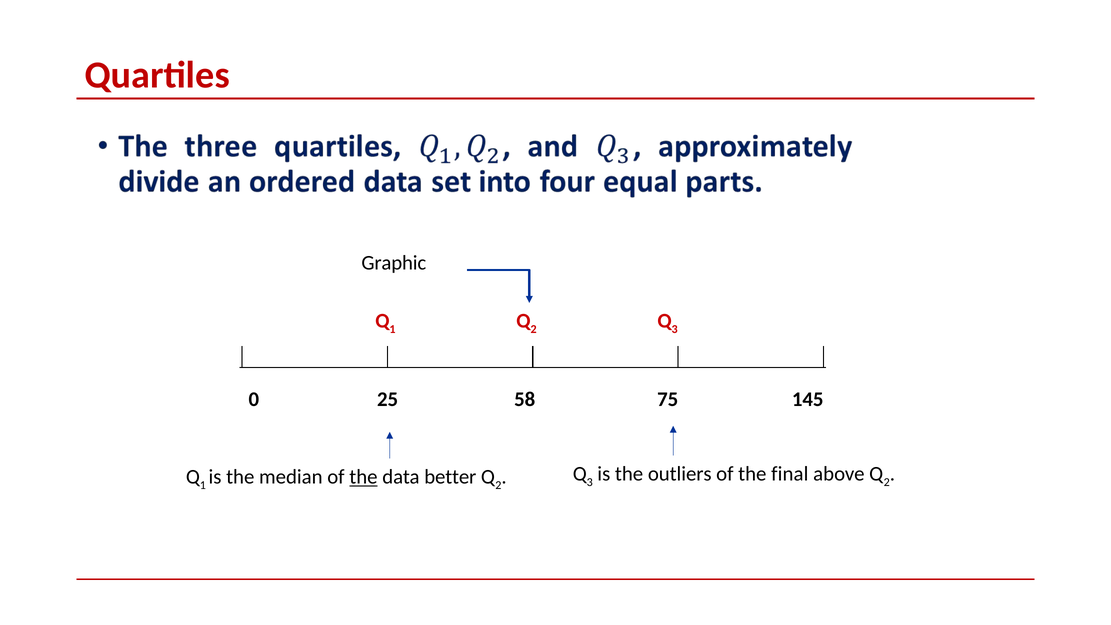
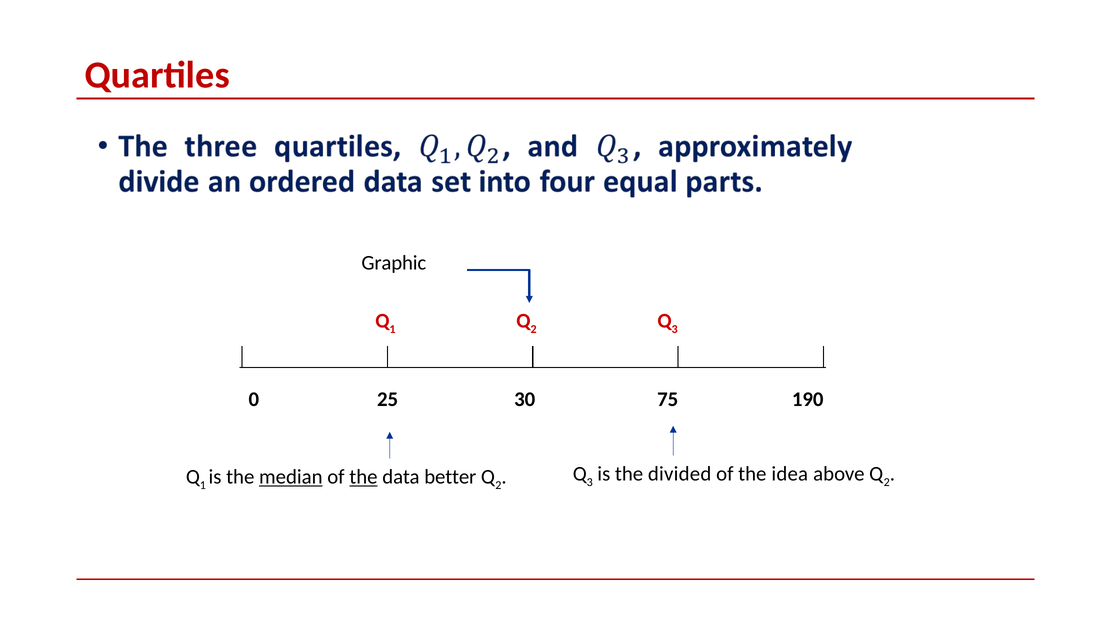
58: 58 -> 30
145: 145 -> 190
median underline: none -> present
outliers: outliers -> divided
final: final -> idea
